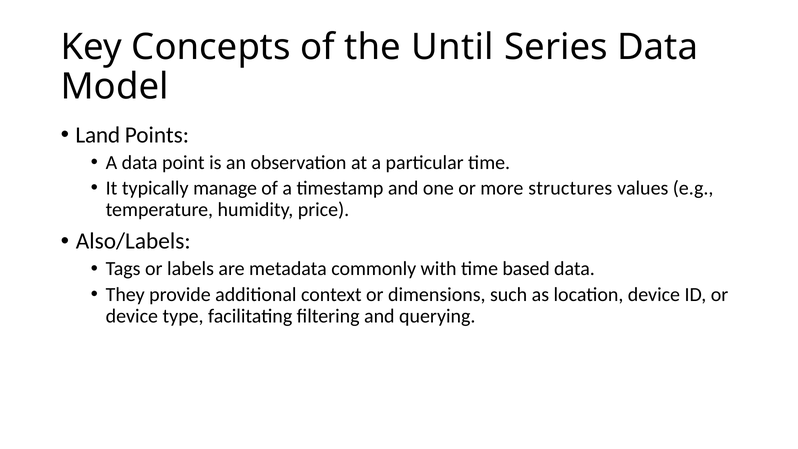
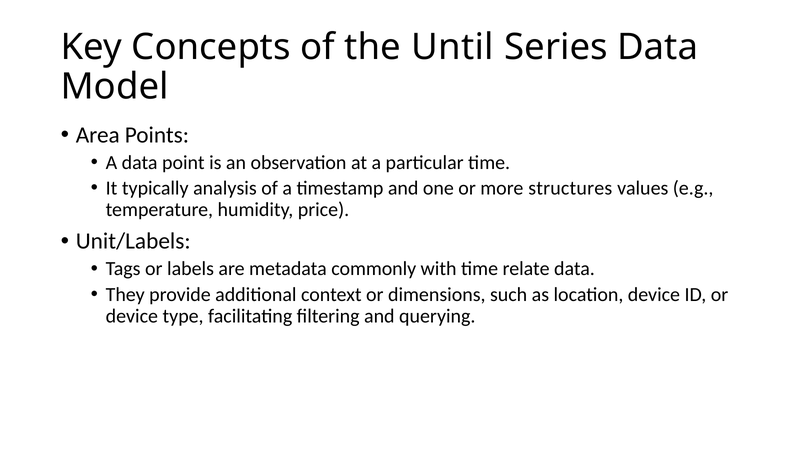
Land: Land -> Area
manage: manage -> analysis
Also/Labels: Also/Labels -> Unit/Labels
based: based -> relate
